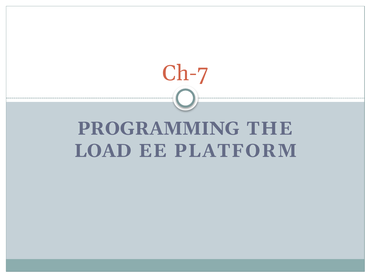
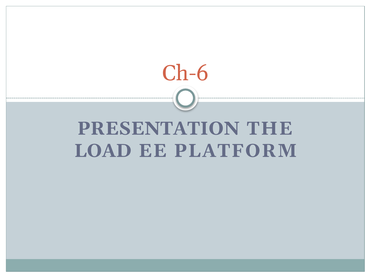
Ch-7: Ch-7 -> Ch-6
PROGRAMMING: PROGRAMMING -> PRESENTATION
